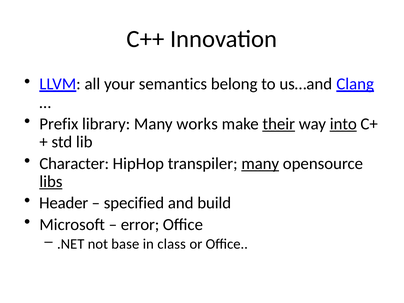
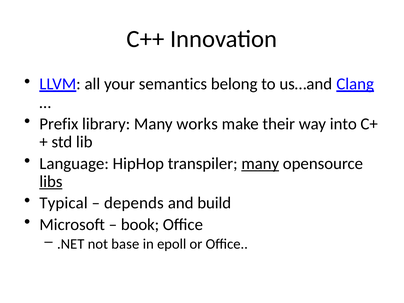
their underline: present -> none
into underline: present -> none
Character: Character -> Language
Header: Header -> Typical
specified: specified -> depends
error: error -> book
class: class -> epoll
